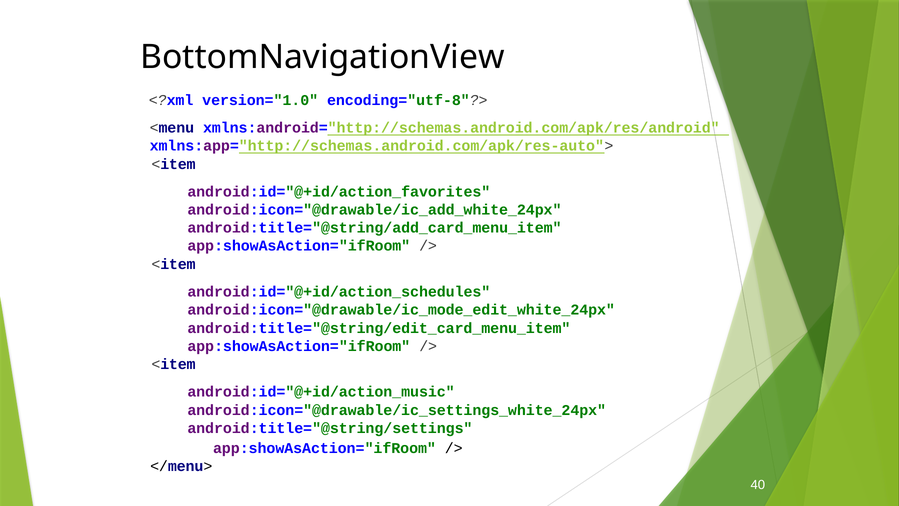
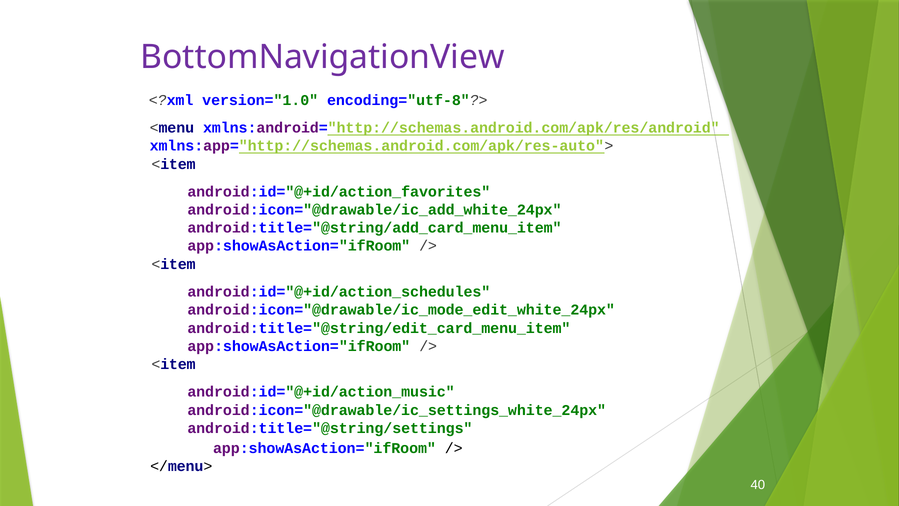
BottomNavigationView colour: black -> purple
